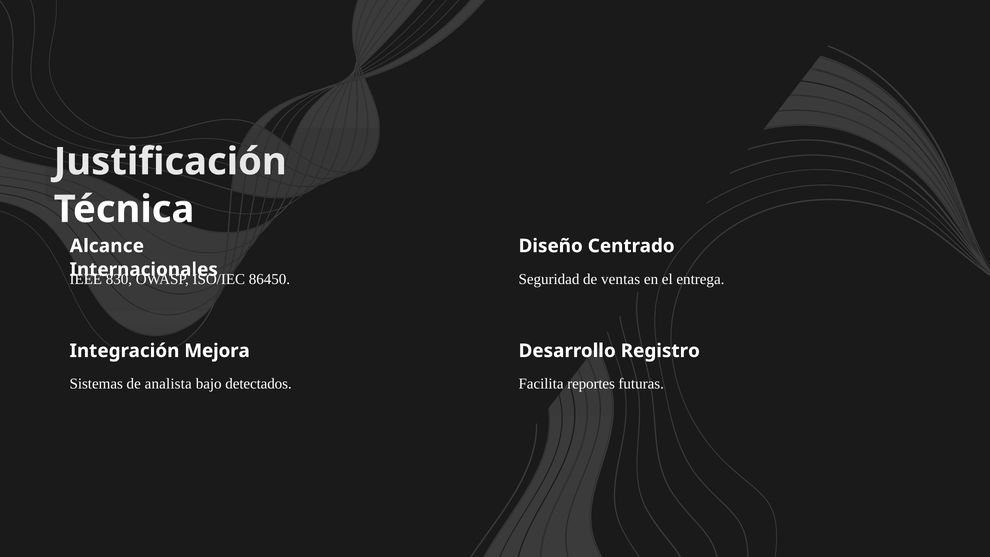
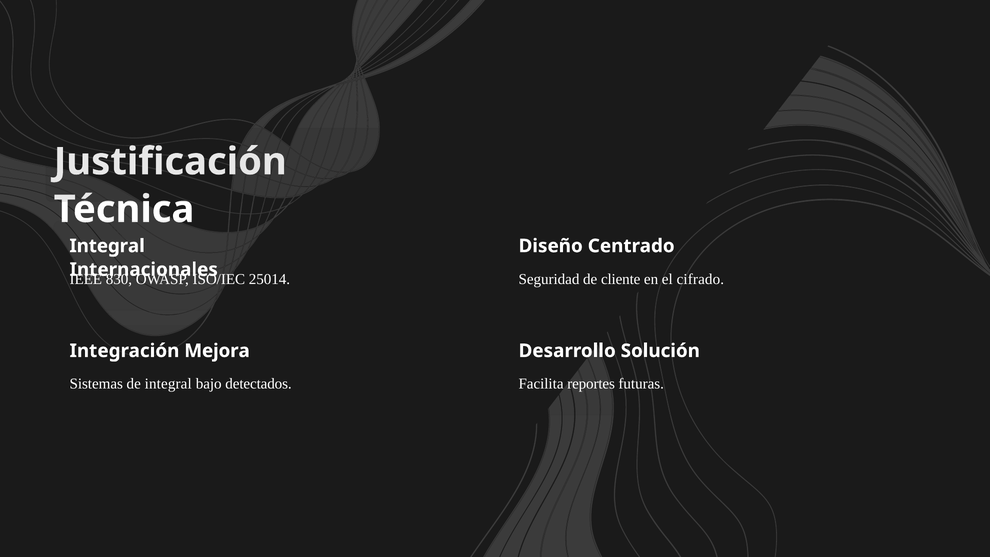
Alcance at (107, 246): Alcance -> Integral
86450: 86450 -> 25014
ventas: ventas -> cliente
entrega: entrega -> cifrado
Registro: Registro -> Solución
de analista: analista -> integral
